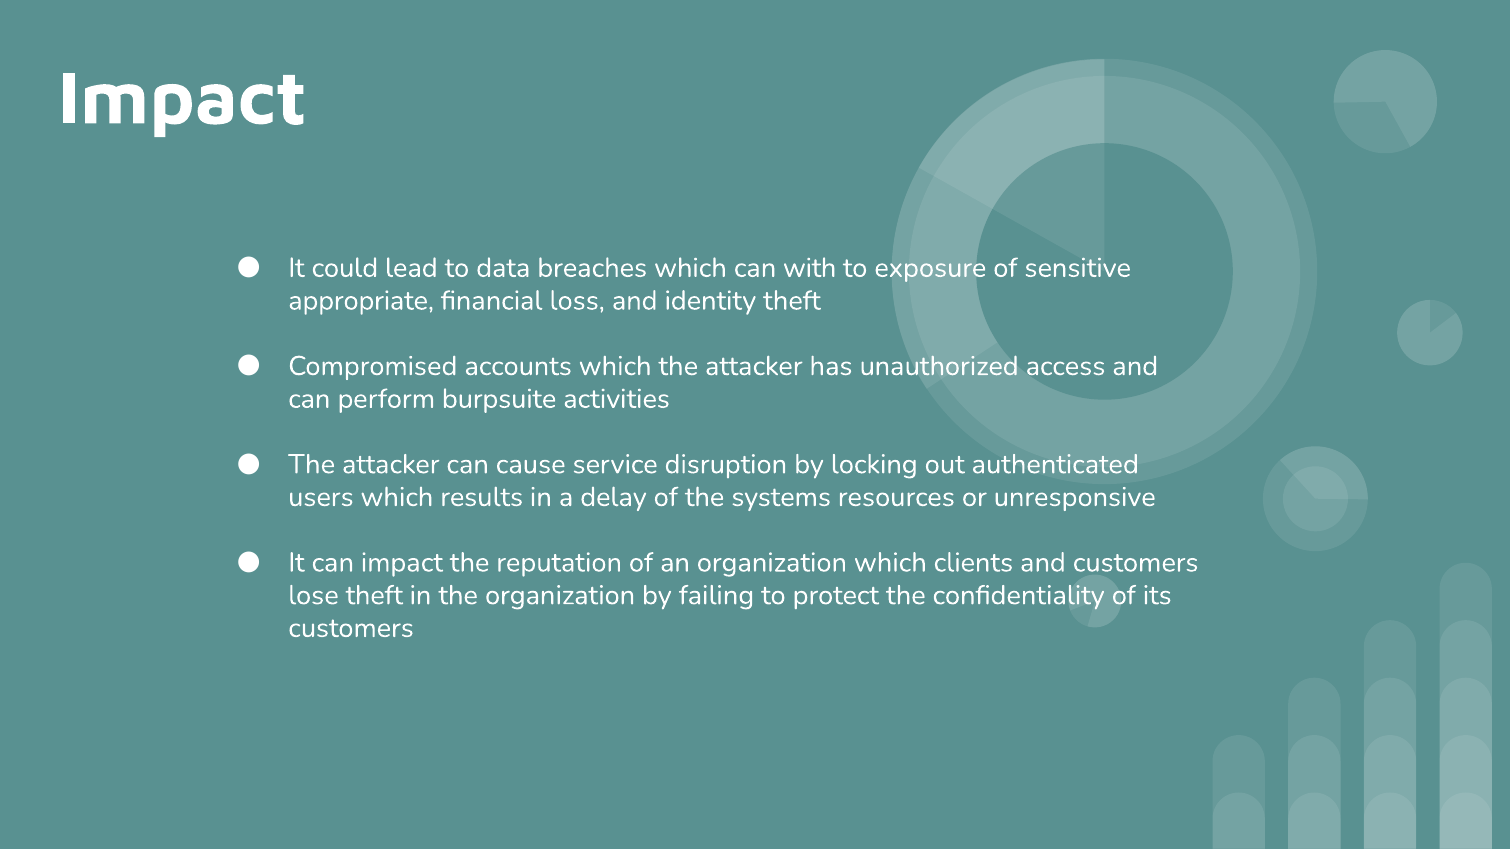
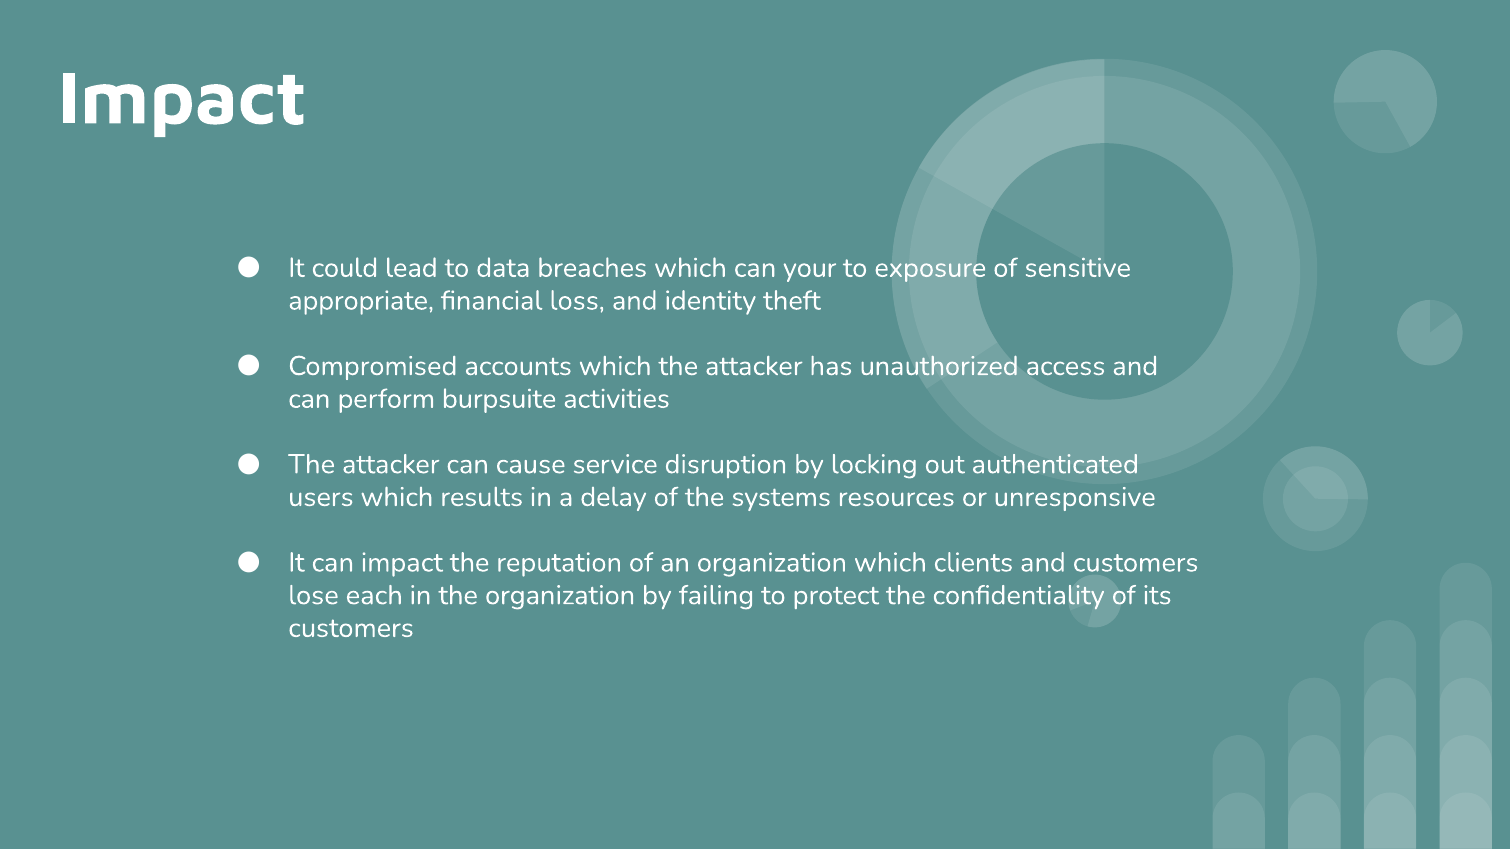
with: with -> your
lose theft: theft -> each
